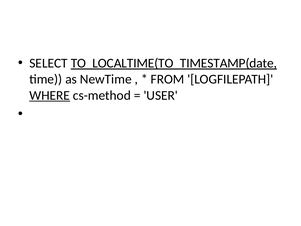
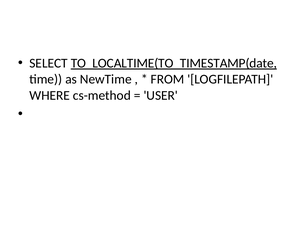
WHERE underline: present -> none
